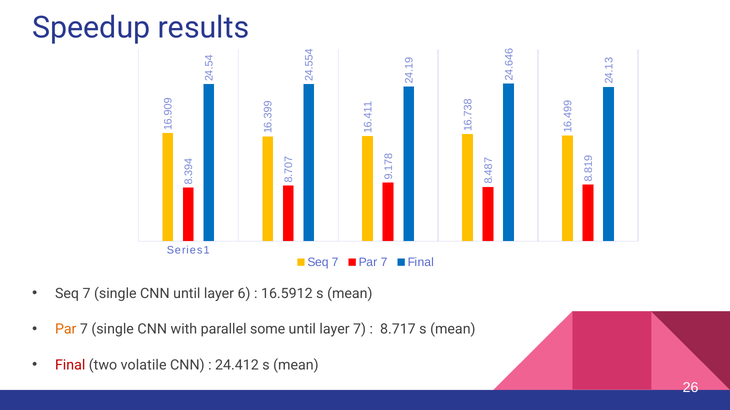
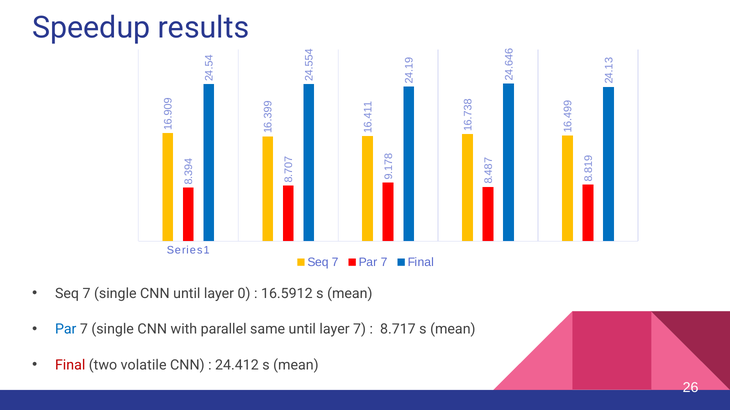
layer 6: 6 -> 0
Par at (66, 330) colour: orange -> blue
some: some -> same
